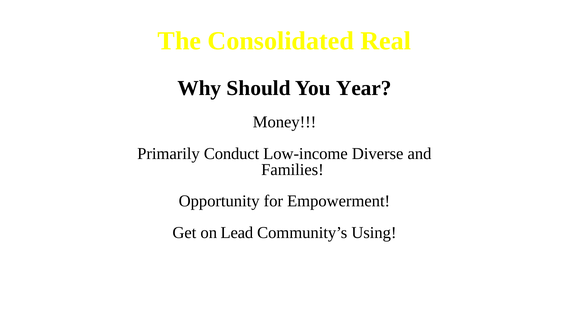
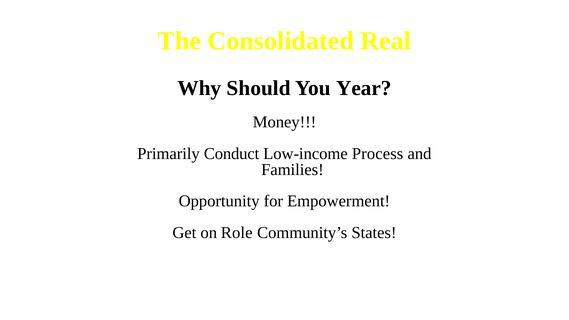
Diverse: Diverse -> Process
Lead: Lead -> Role
Using: Using -> States
